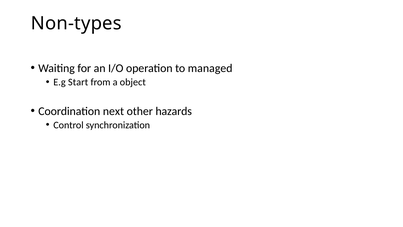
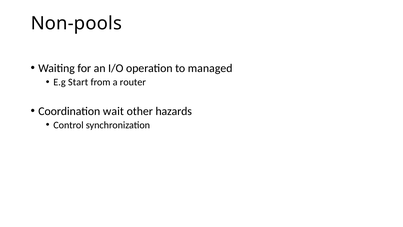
Non-types: Non-types -> Non-pools
object: object -> router
next: next -> wait
